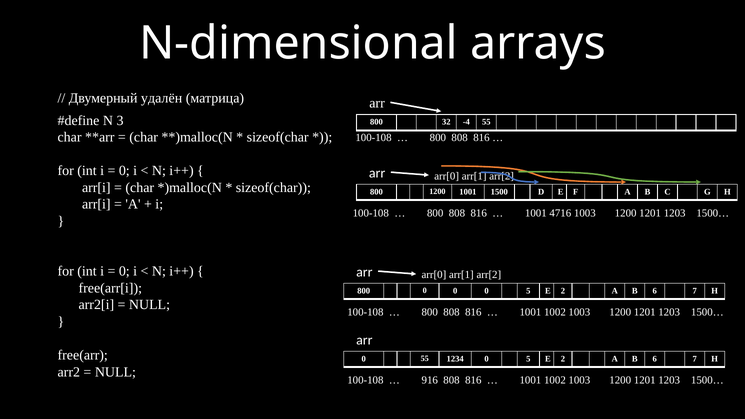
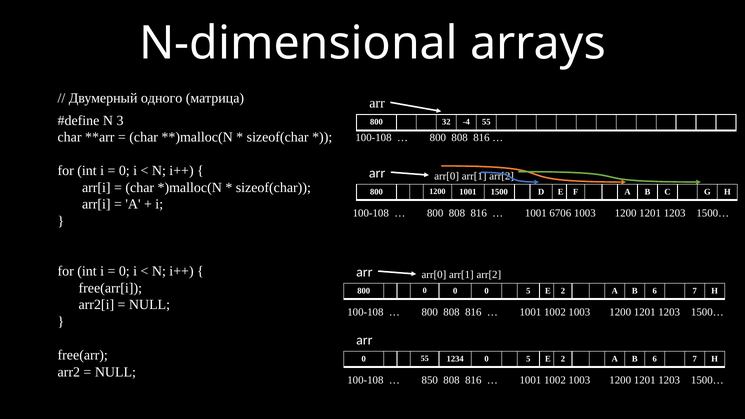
удалён: удалён -> одного
4716: 4716 -> 6706
916: 916 -> 850
